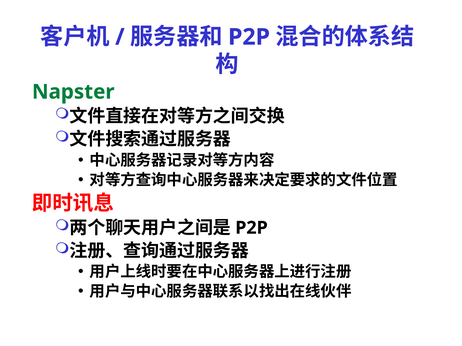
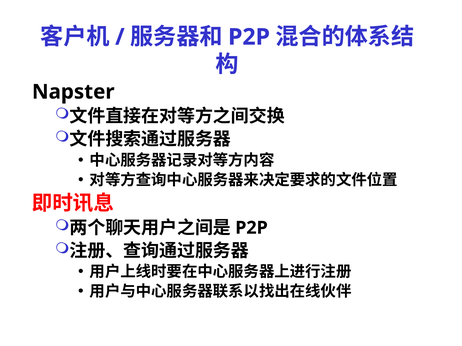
Napster colour: green -> black
